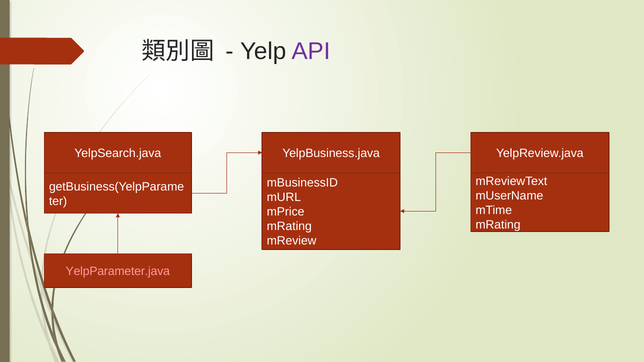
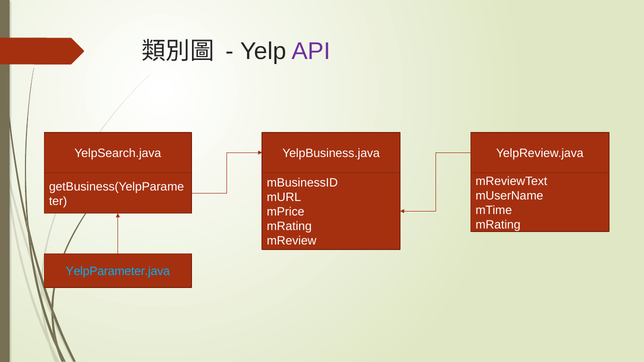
YelpParameter.java colour: pink -> light blue
